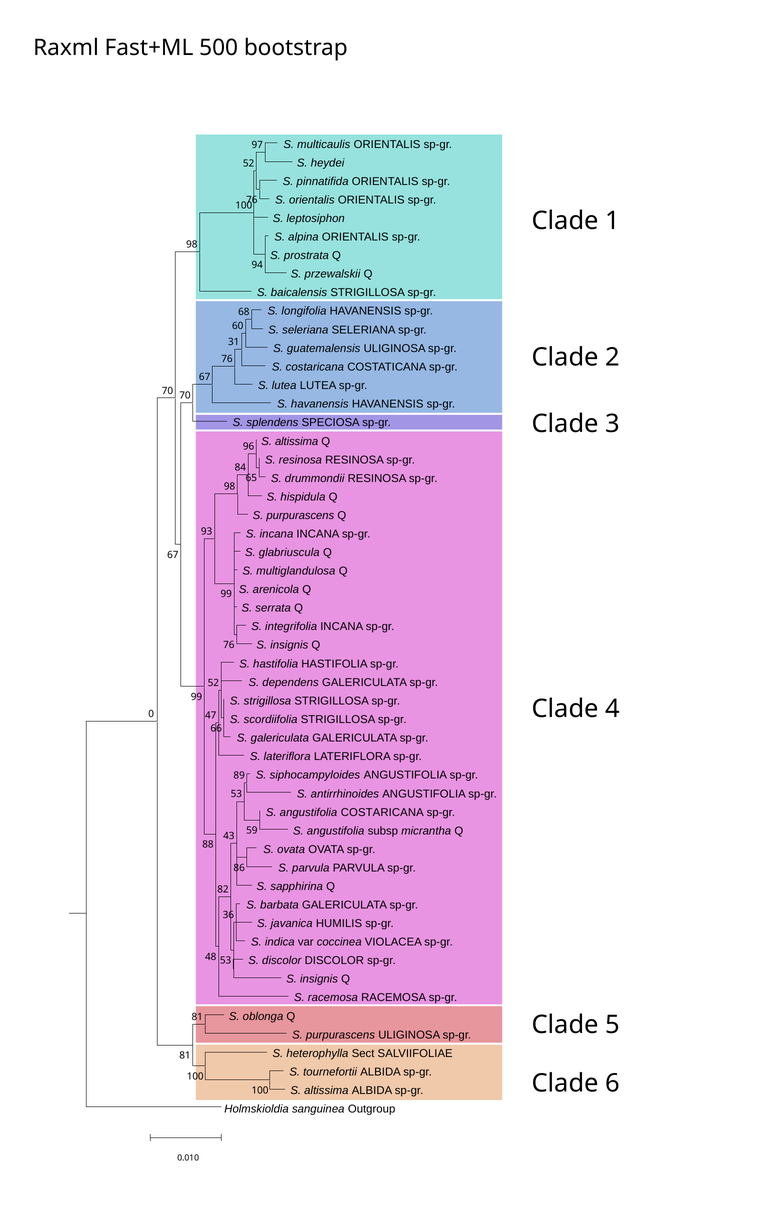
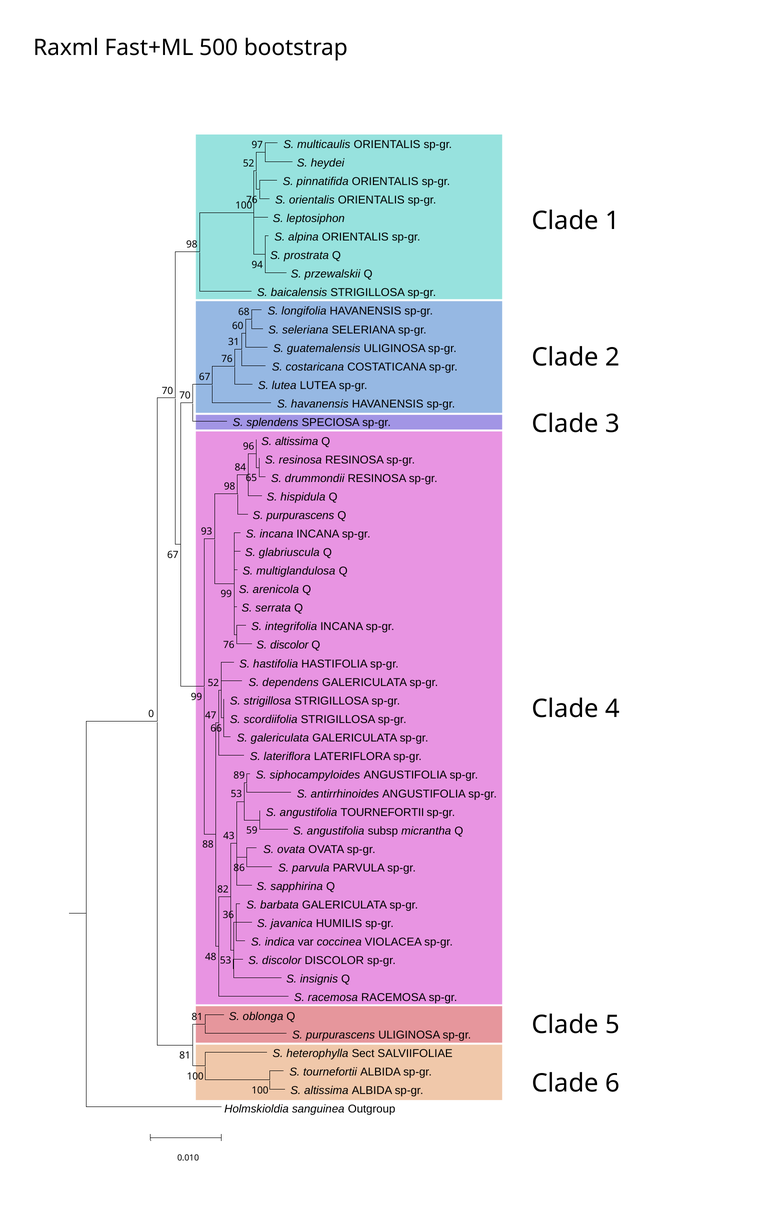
insignis at (289, 645): insignis -> discolor
angustifolia COSTARICANA: COSTARICANA -> TOURNEFORTII
